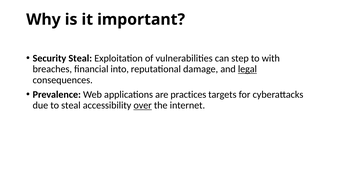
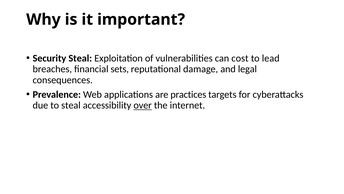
step: step -> cost
with: with -> lead
into: into -> sets
legal underline: present -> none
